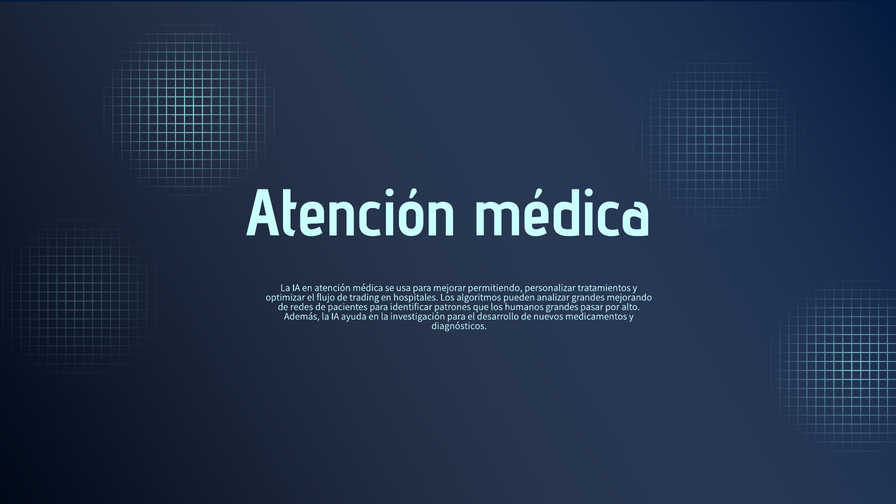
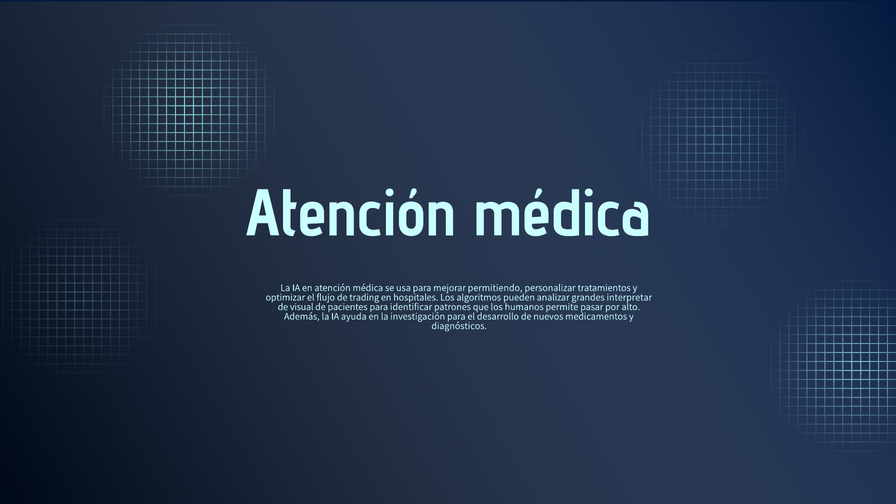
mejorando: mejorando -> interpretar
redes: redes -> visual
humanos grandes: grandes -> permite
